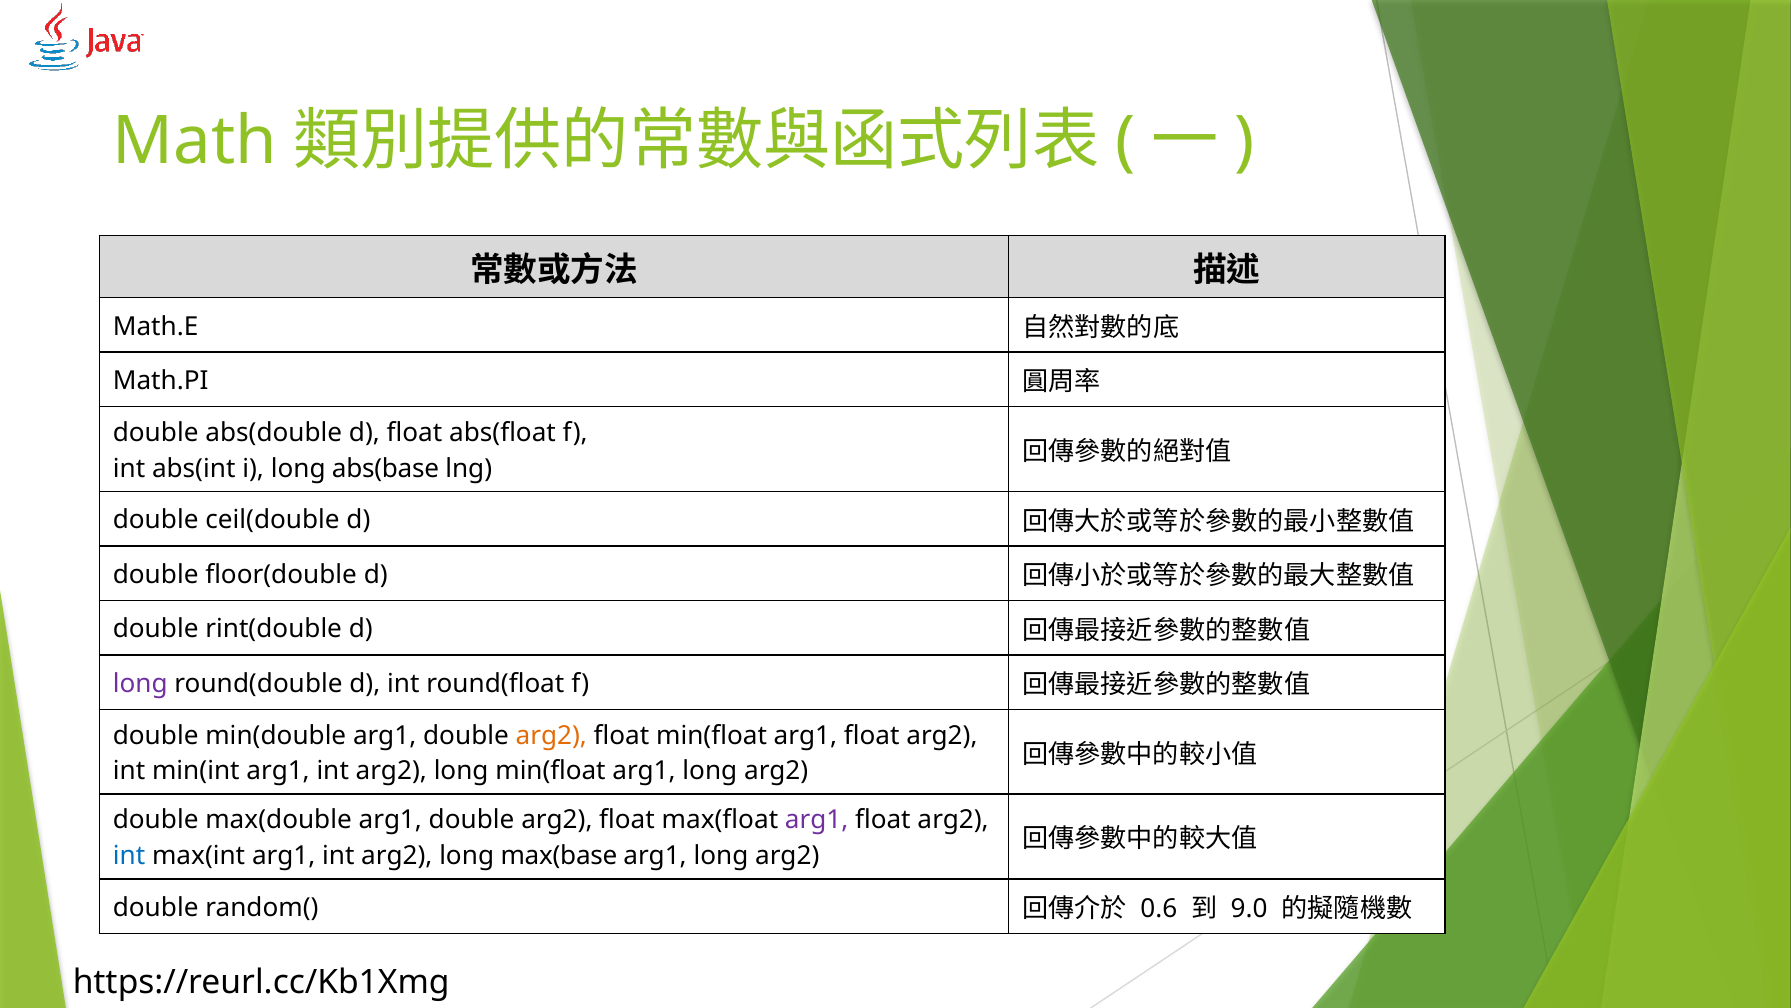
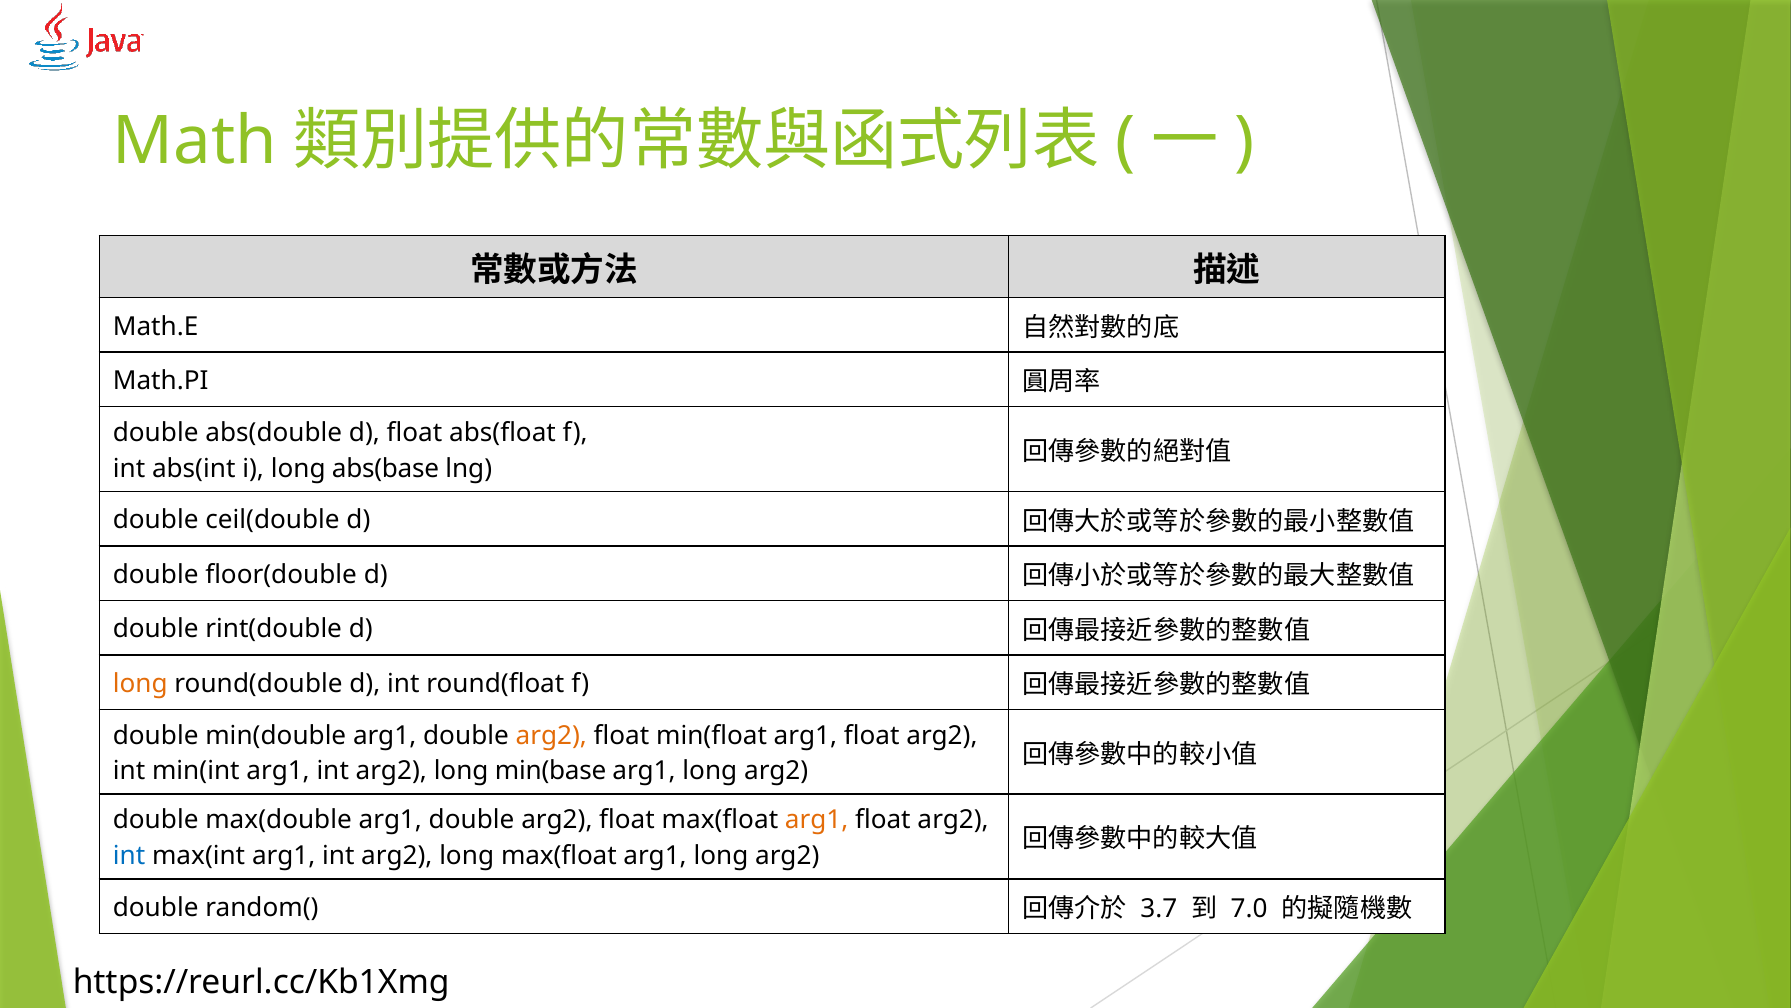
long at (140, 683) colour: purple -> orange
long min(float: min(float -> min(base
arg1 at (817, 820) colour: purple -> orange
long max(base: max(base -> max(float
0.6: 0.6 -> 3.7
9.0: 9.0 -> 7.0
